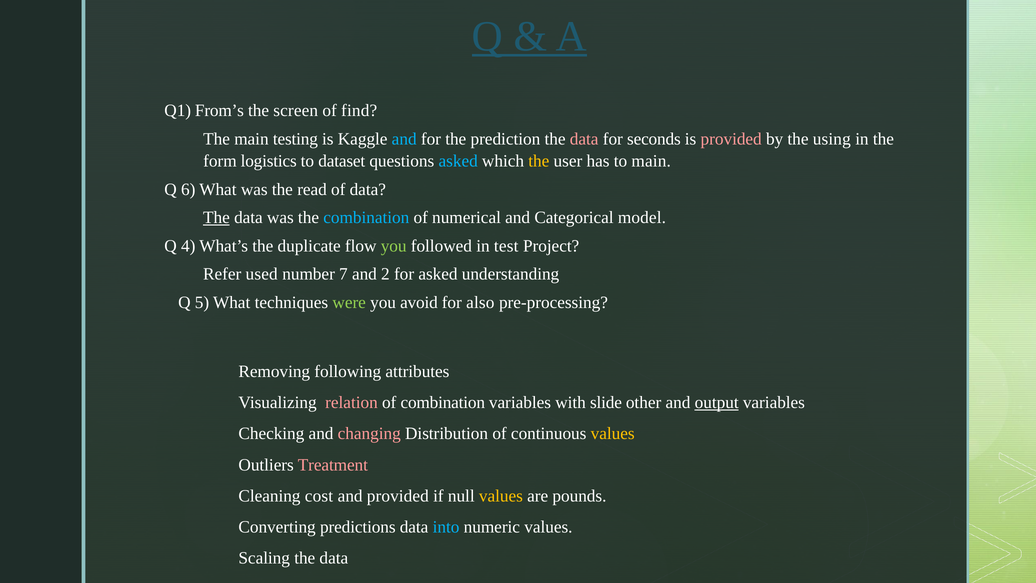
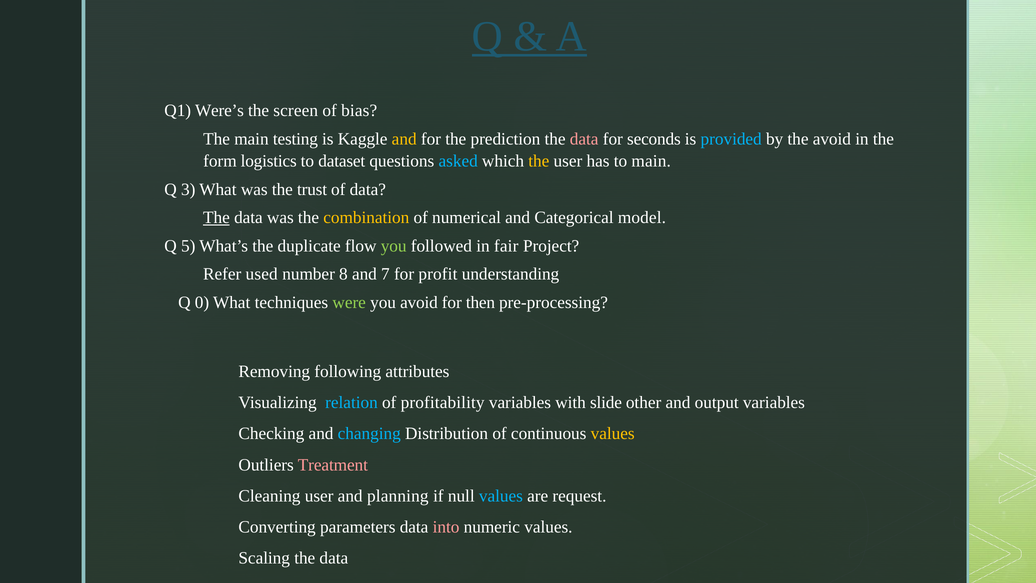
From’s: From’s -> Were’s
find: find -> bias
and at (404, 139) colour: light blue -> yellow
provided at (731, 139) colour: pink -> light blue
the using: using -> avoid
6: 6 -> 3
read: read -> trust
combination at (366, 218) colour: light blue -> yellow
4: 4 -> 5
test: test -> fair
7: 7 -> 8
2: 2 -> 7
for asked: asked -> profit
5: 5 -> 0
also: also -> then
relation colour: pink -> light blue
of combination: combination -> profitability
output underline: present -> none
changing colour: pink -> light blue
cost at (319, 496): cost -> user
and provided: provided -> planning
values at (501, 496) colour: yellow -> light blue
pounds: pounds -> request
predictions: predictions -> parameters
into colour: light blue -> pink
